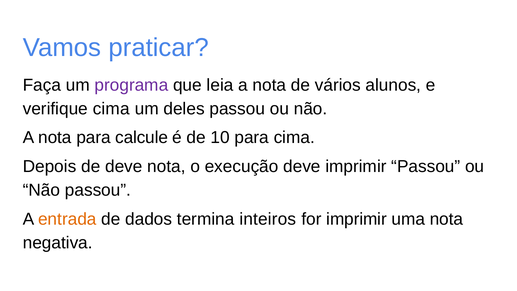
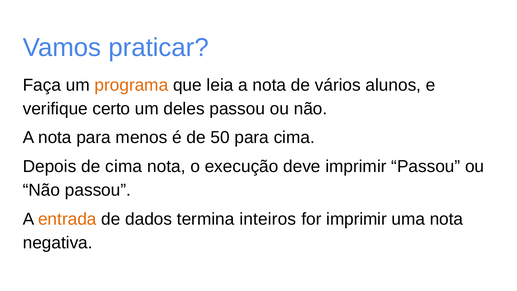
programa colour: purple -> orange
verifique cima: cima -> certo
calcule: calcule -> menos
10: 10 -> 50
de deve: deve -> cima
